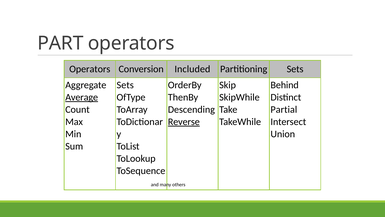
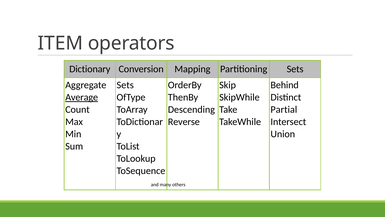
PART: PART -> ITEM
Operators at (90, 69): Operators -> Dictionary
Included: Included -> Mapping
Reverse underline: present -> none
